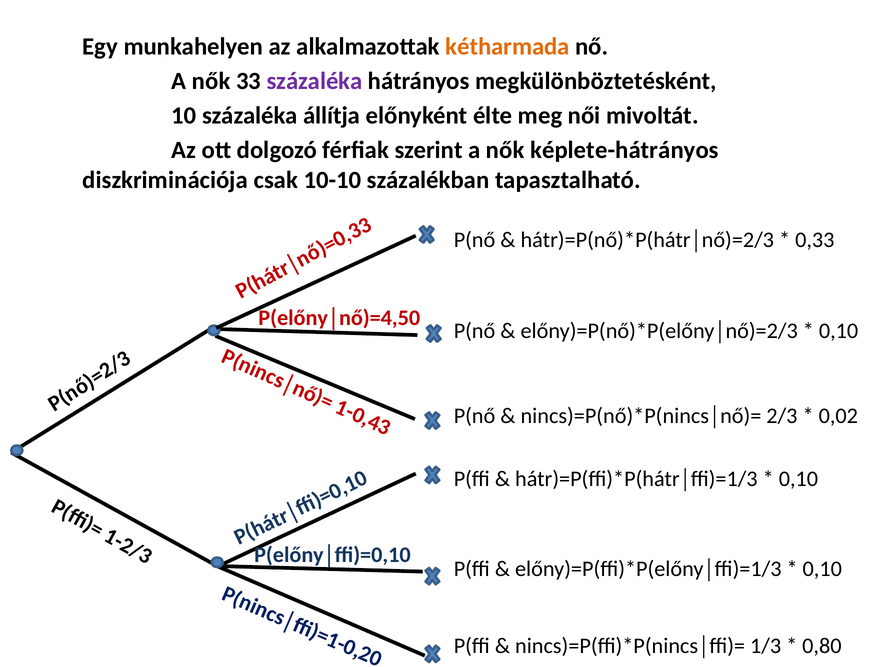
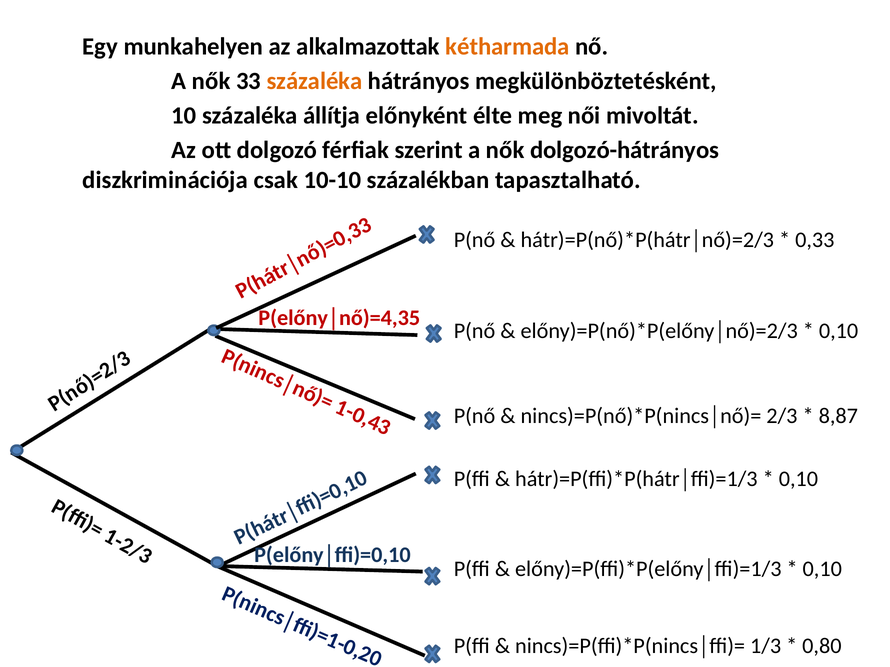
százaléka at (315, 81) colour: purple -> orange
képlete-hátrányos: képlete-hátrányos -> dolgozó-hátrányos
P(előny│nő)=4,50: P(előny│nő)=4,50 -> P(előny│nő)=4,35
0,02: 0,02 -> 8,87
